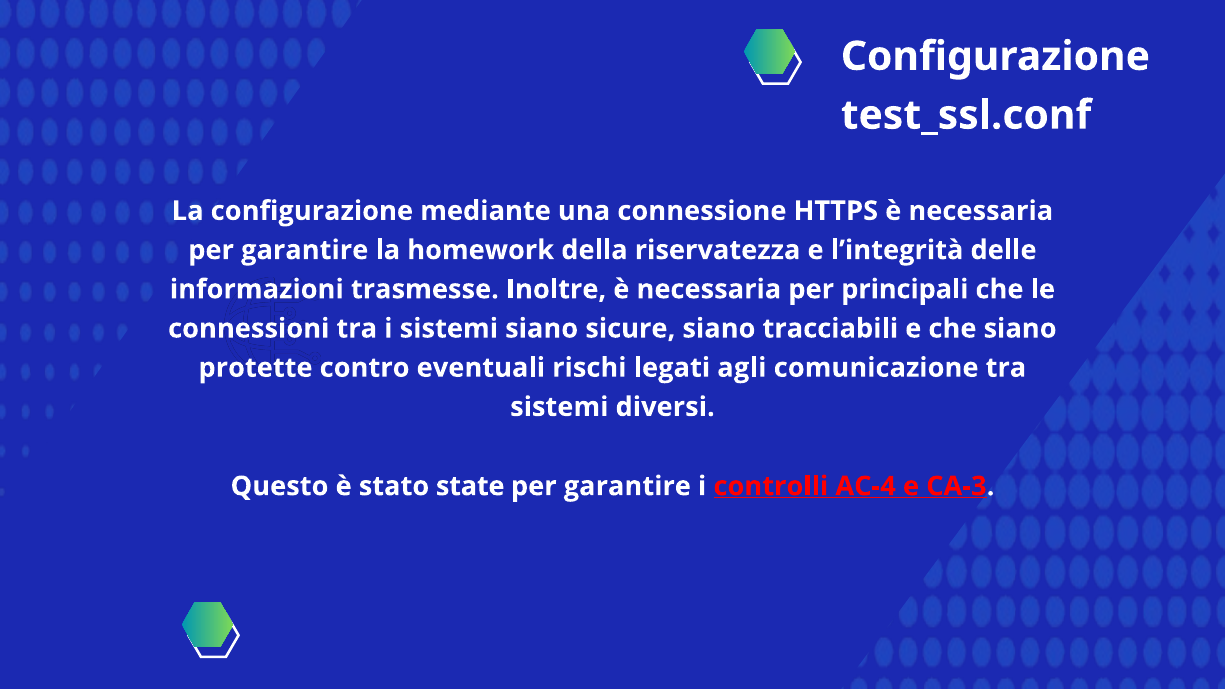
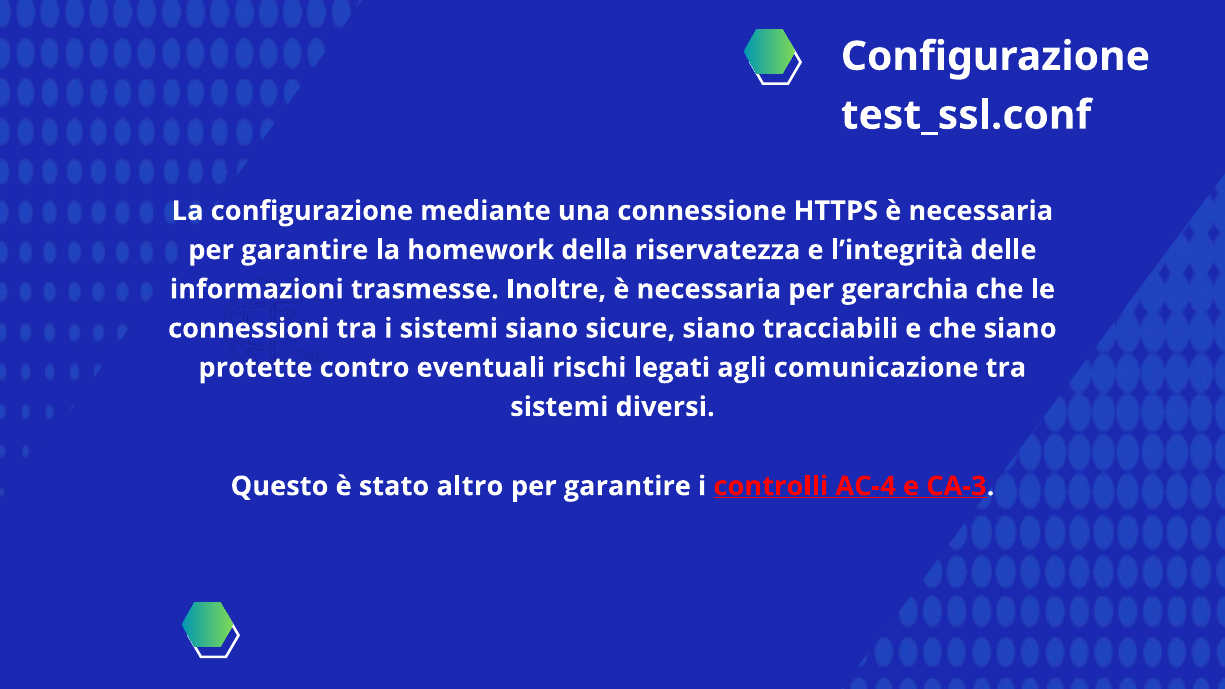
principali: principali -> gerarchia
state: state -> altro
